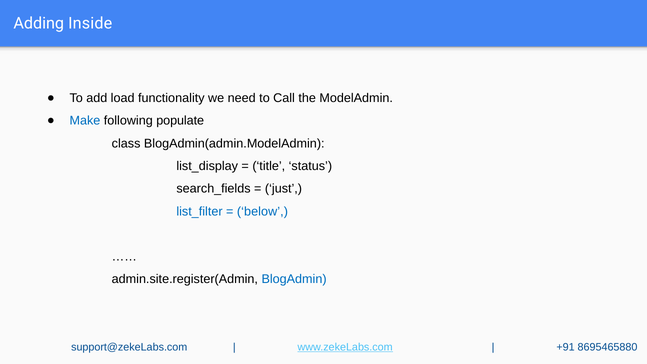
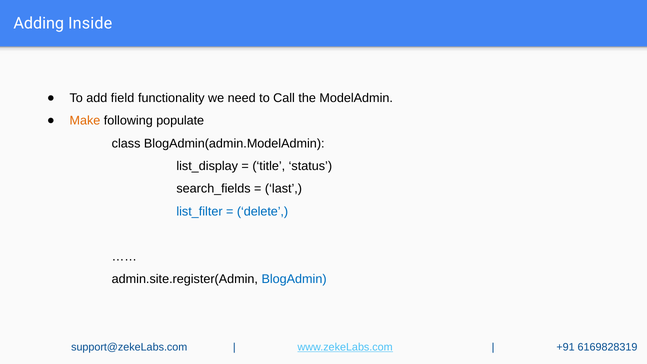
load: load -> field
Make colour: blue -> orange
just: just -> last
below: below -> delete
8695465880: 8695465880 -> 6169828319
